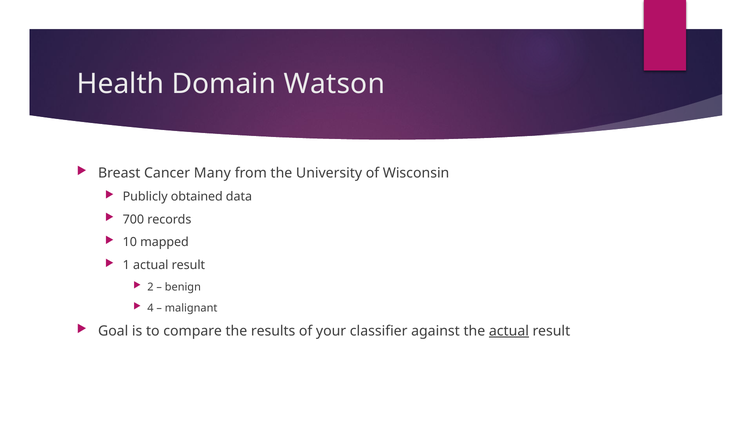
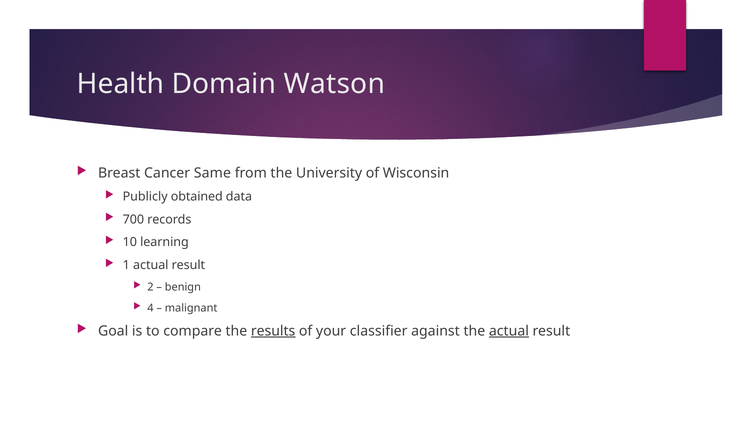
Many: Many -> Same
mapped: mapped -> learning
results underline: none -> present
